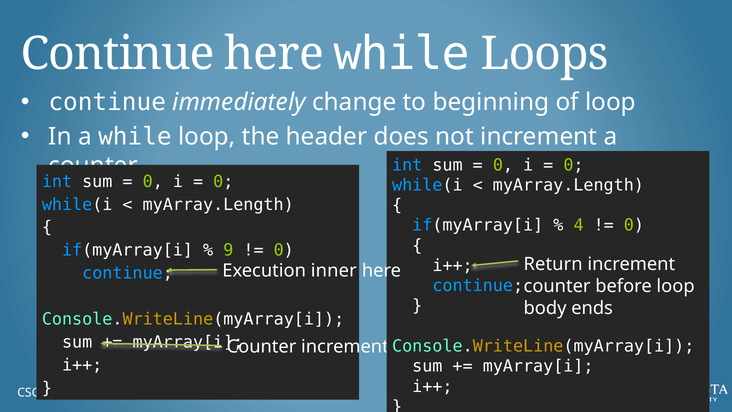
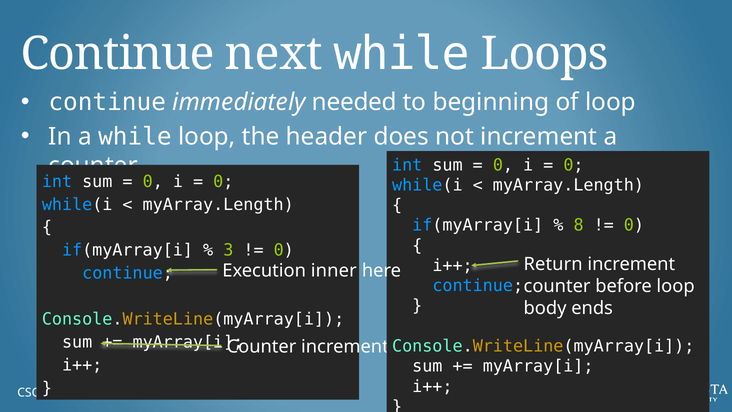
Continue here: here -> next
change: change -> needed
4: 4 -> 8
9: 9 -> 3
